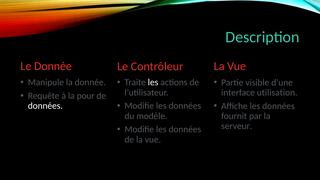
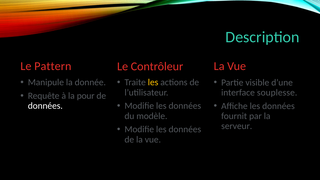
Le Donnée: Donnée -> Pattern
les at (153, 82) colour: white -> yellow
utilisation: utilisation -> souplesse
